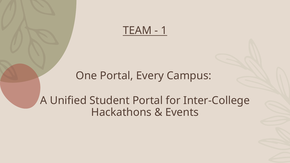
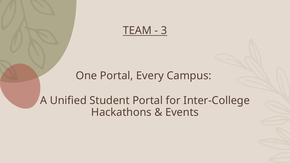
1: 1 -> 3
